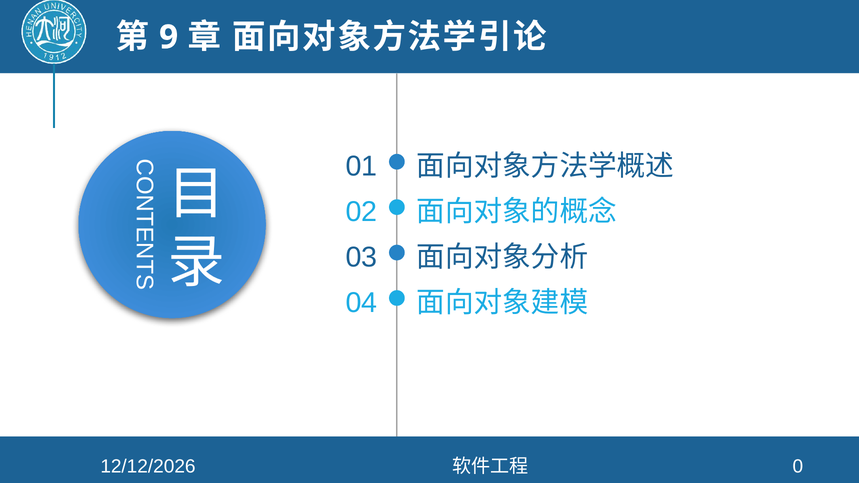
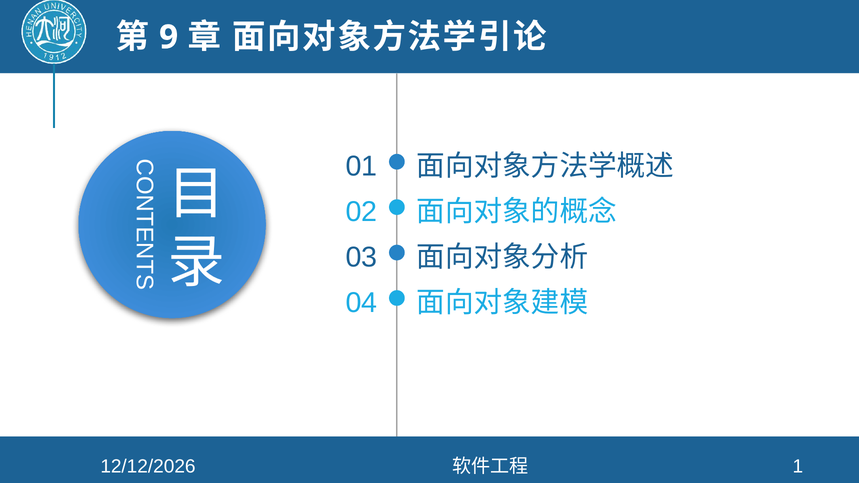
0: 0 -> 1
